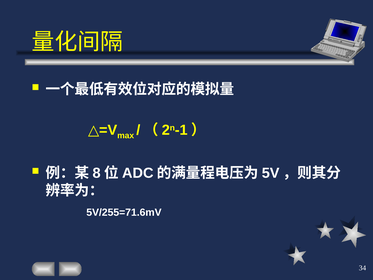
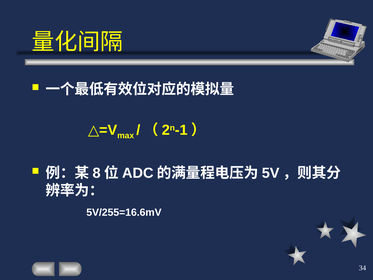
5V/255=71.6mV: 5V/255=71.6mV -> 5V/255=16.6mV
